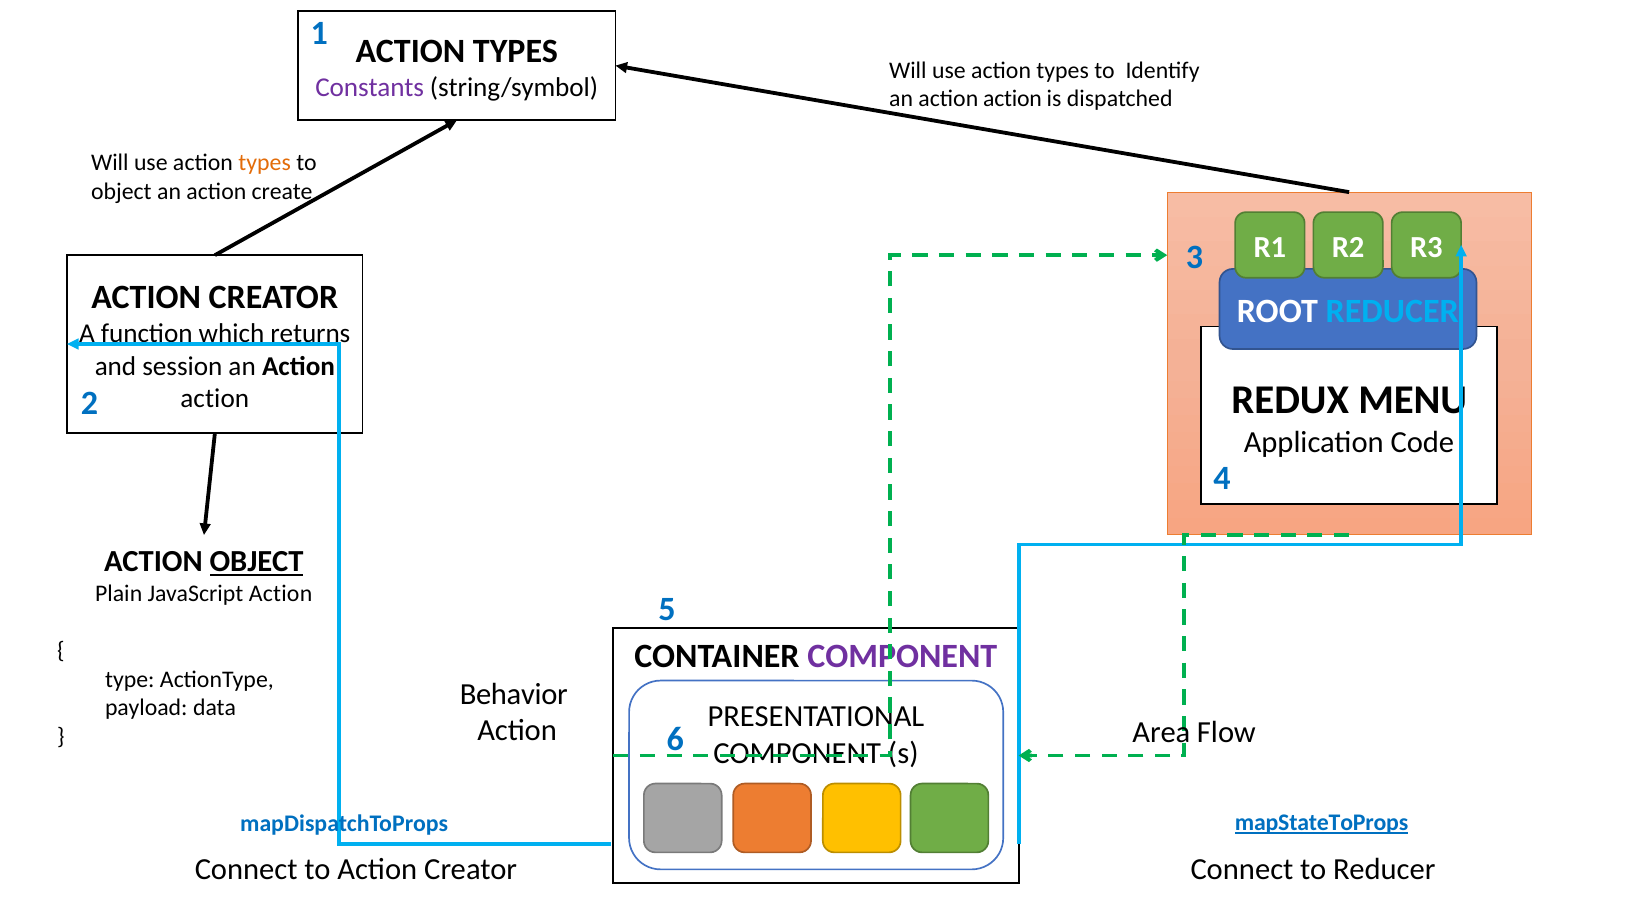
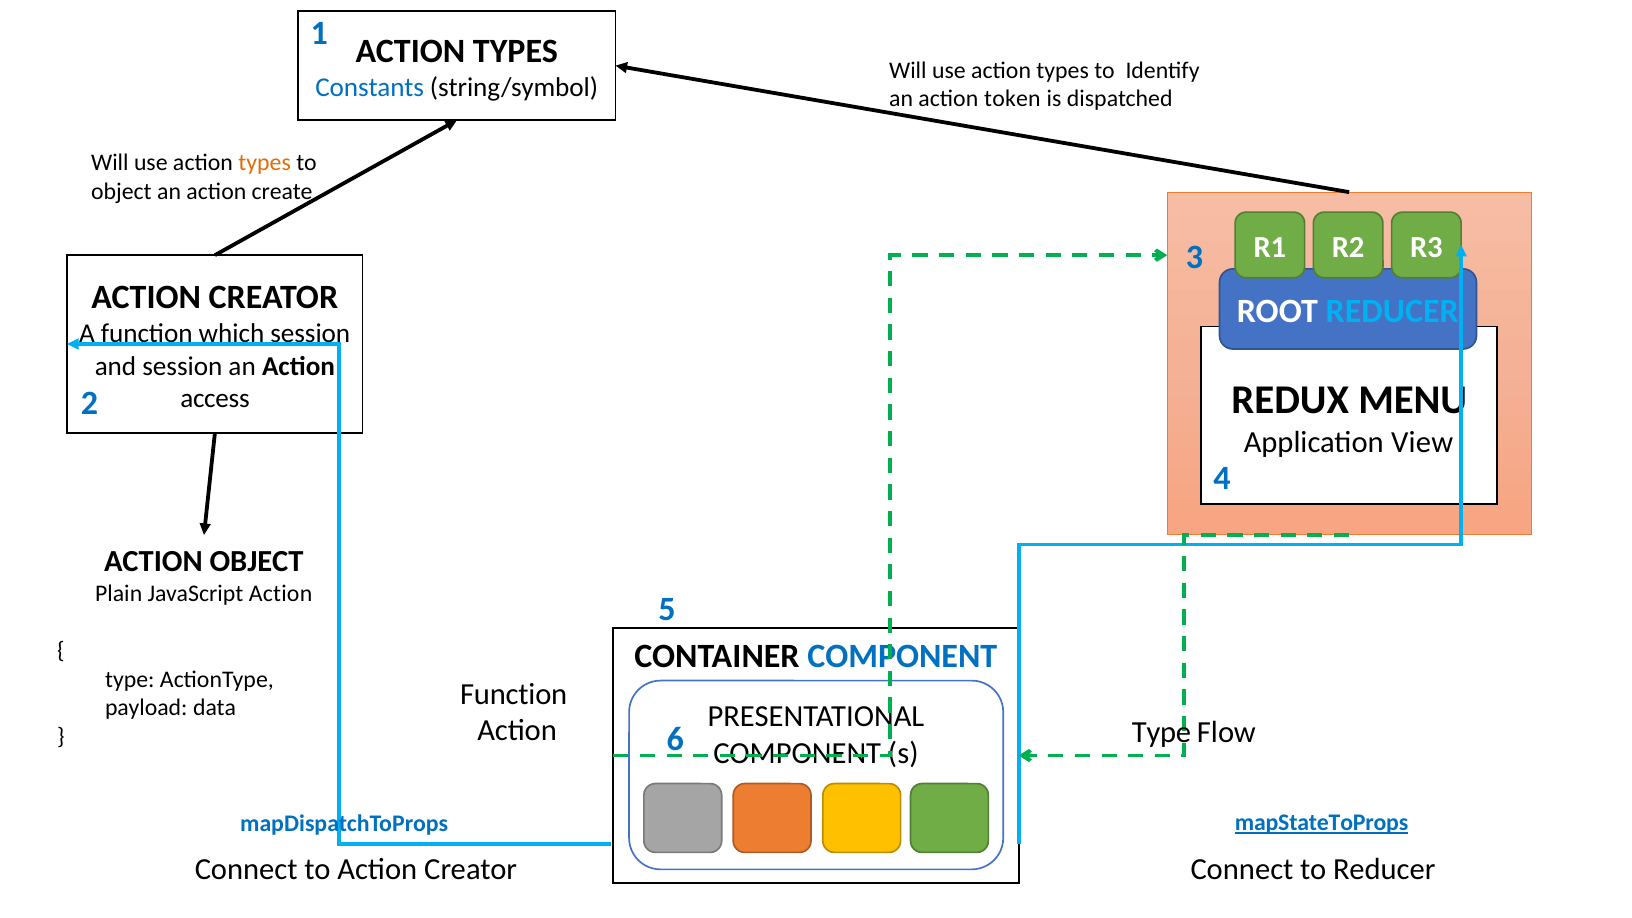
Constants colour: purple -> blue
action at (1013, 99): action -> token
which returns: returns -> session
action at (215, 399): action -> access
Code: Code -> View
OBJECT at (257, 562) underline: present -> none
COMPONENT at (902, 657) colour: purple -> blue
Behavior at (514, 694): Behavior -> Function
Area at (1161, 732): Area -> Type
